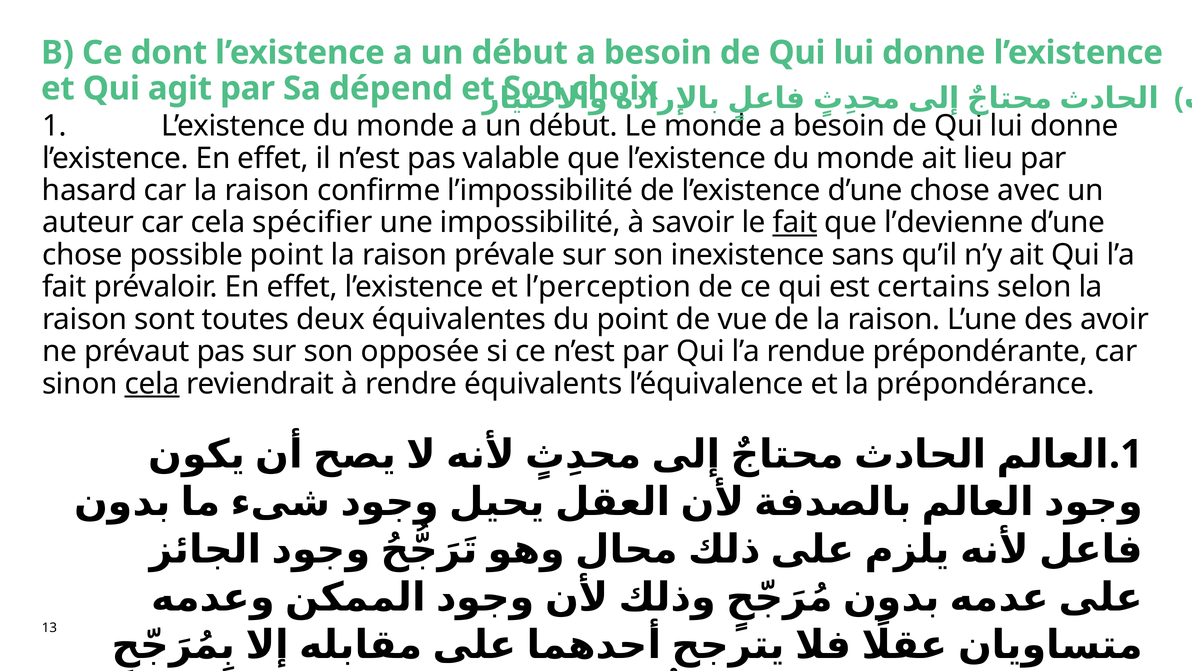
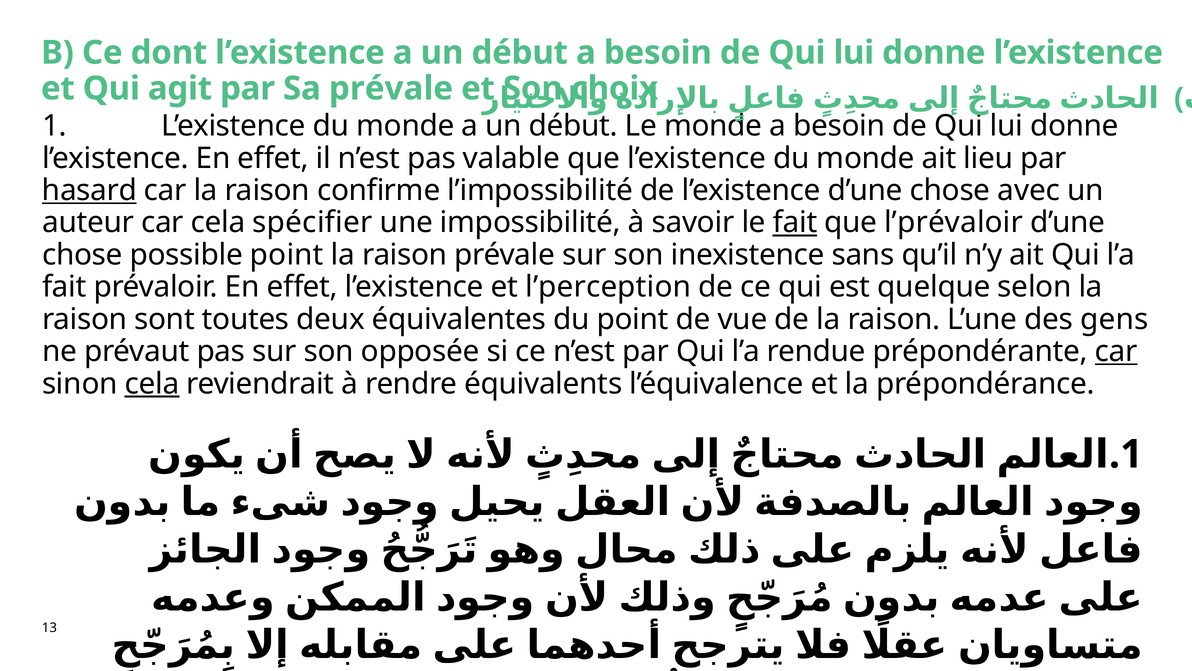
Sa dépend: dépend -> prévale
hasard underline: none -> present
l’devienne: l’devienne -> l’prévaloir
certains: certains -> quelque
avoir: avoir -> gens
car at (1116, 351) underline: none -> present
